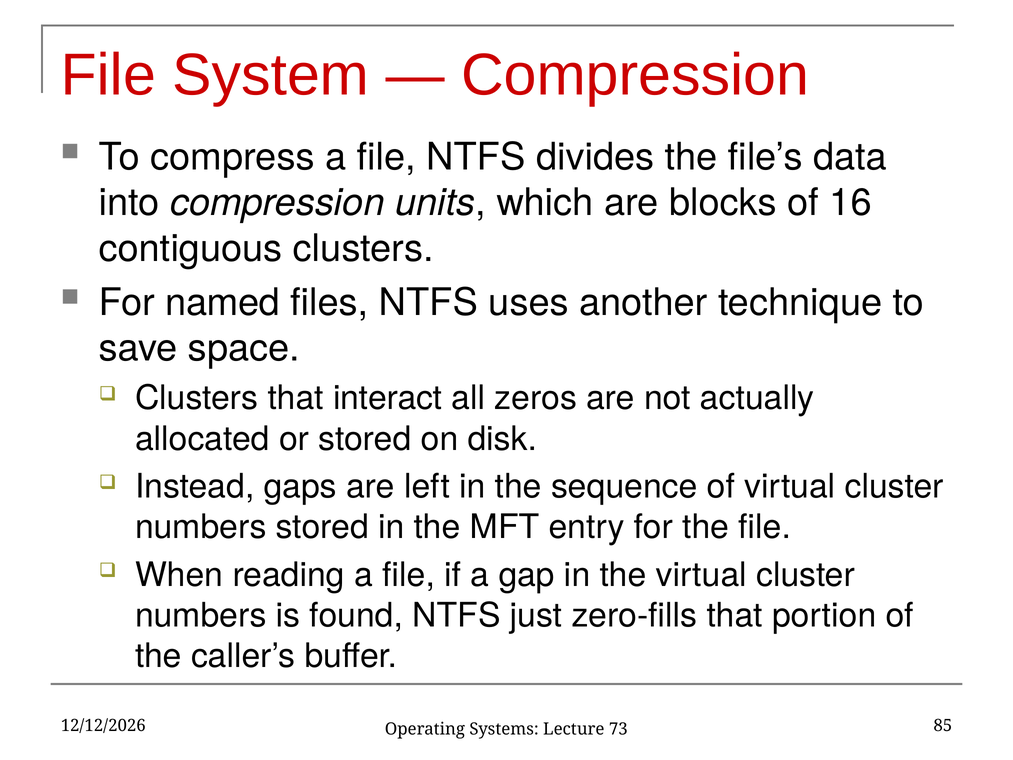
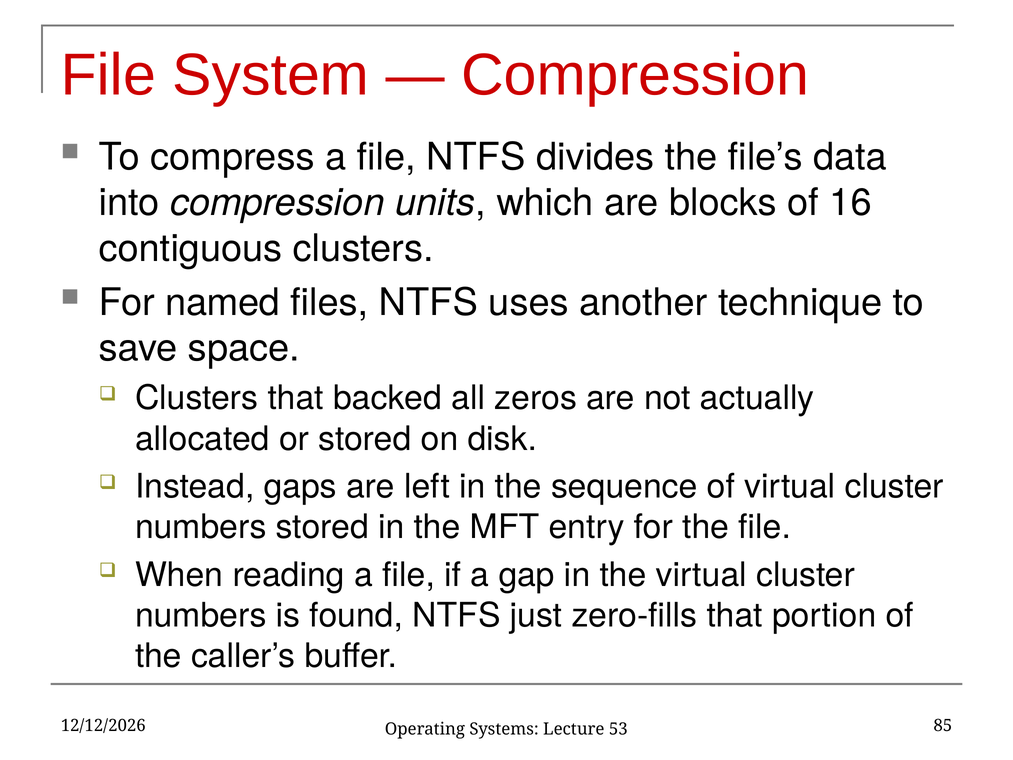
interact: interact -> backed
73: 73 -> 53
